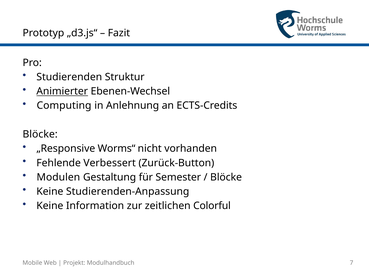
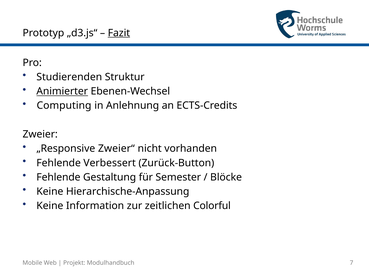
Fazit underline: none -> present
Blöcke at (40, 135): Blöcke -> Zweier
Worms“: Worms“ -> Zweier“
Modulen at (58, 178): Modulen -> Fehlende
Studierenden-Anpassung: Studierenden-Anpassung -> Hierarchische-Anpassung
